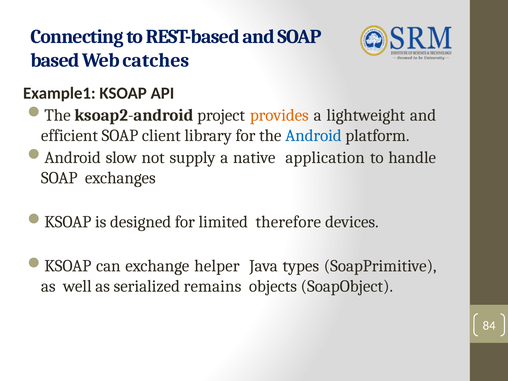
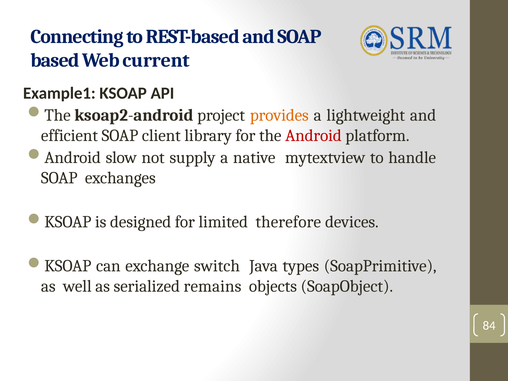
catches: catches -> current
Android at (313, 135) colour: blue -> red
application: application -> mytextview
helper: helper -> switch
